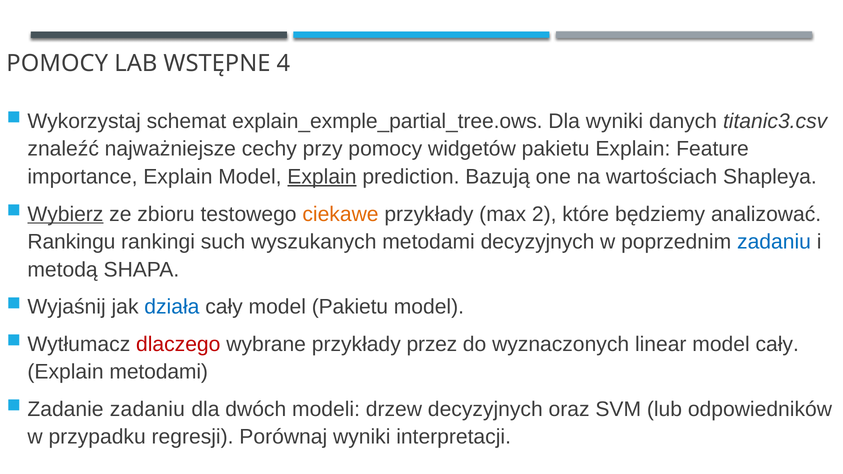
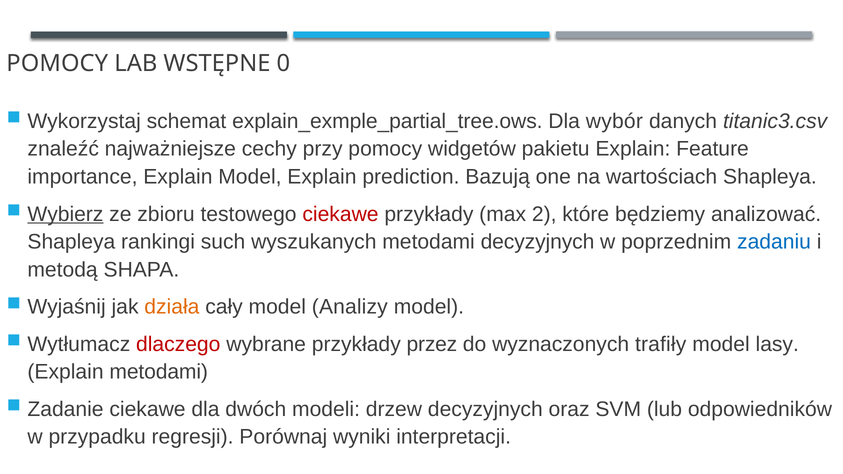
4: 4 -> 0
Dla wyniki: wyniki -> wybór
Explain at (322, 177) underline: present -> none
ciekawe at (341, 214) colour: orange -> red
Rankingu at (71, 242): Rankingu -> Shapleya
działa colour: blue -> orange
model Pakietu: Pakietu -> Analizy
linear: linear -> trafiły
model cały: cały -> lasy
Zadanie zadaniu: zadaniu -> ciekawe
